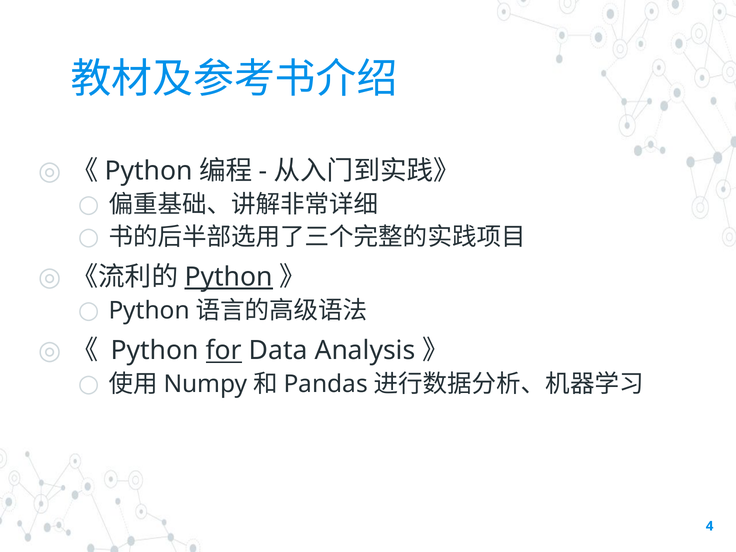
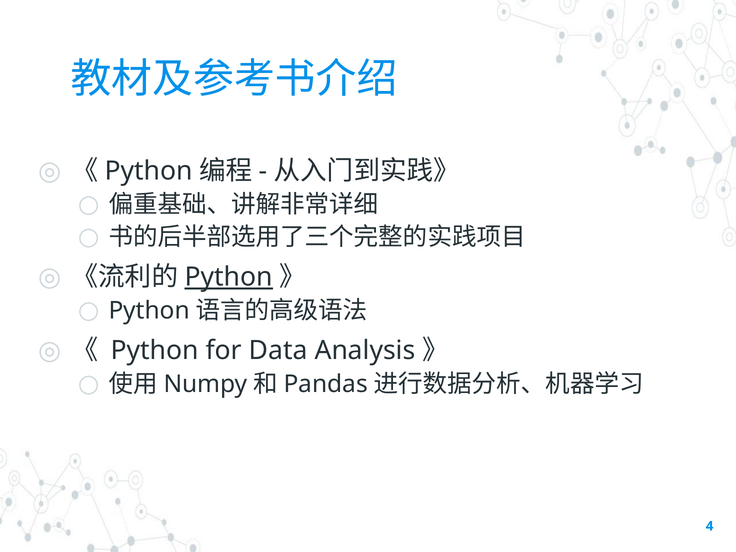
for underline: present -> none
